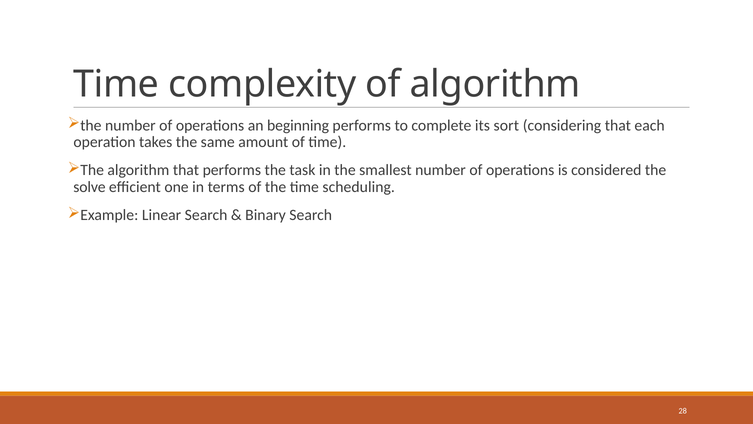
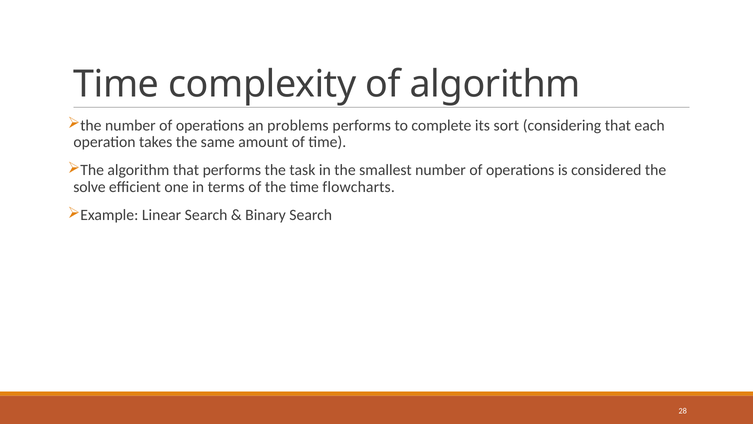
beginning: beginning -> problems
scheduling: scheduling -> flowcharts
